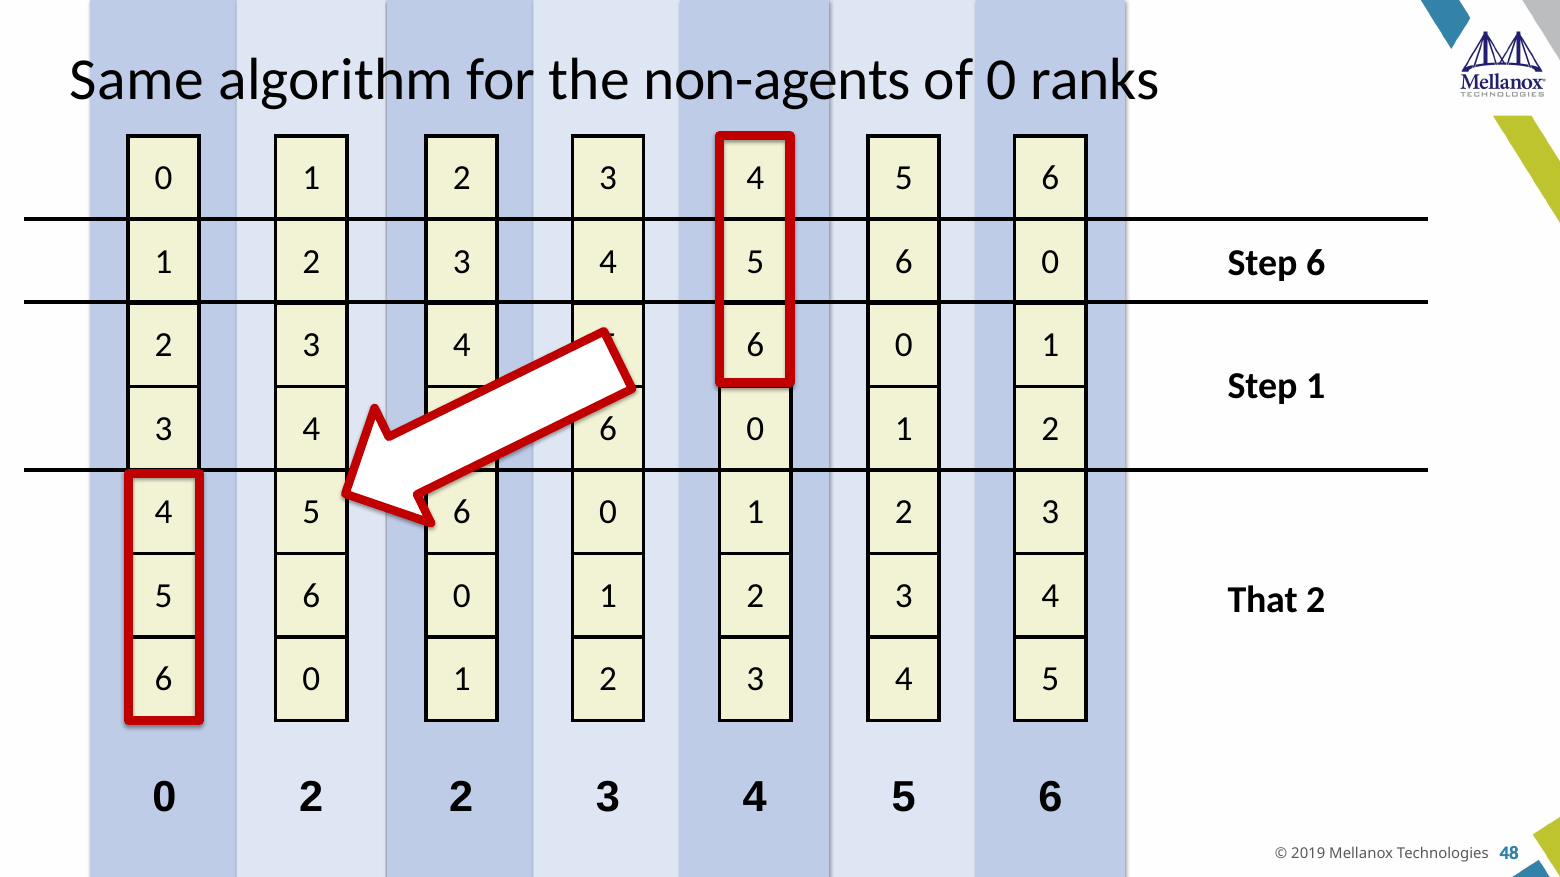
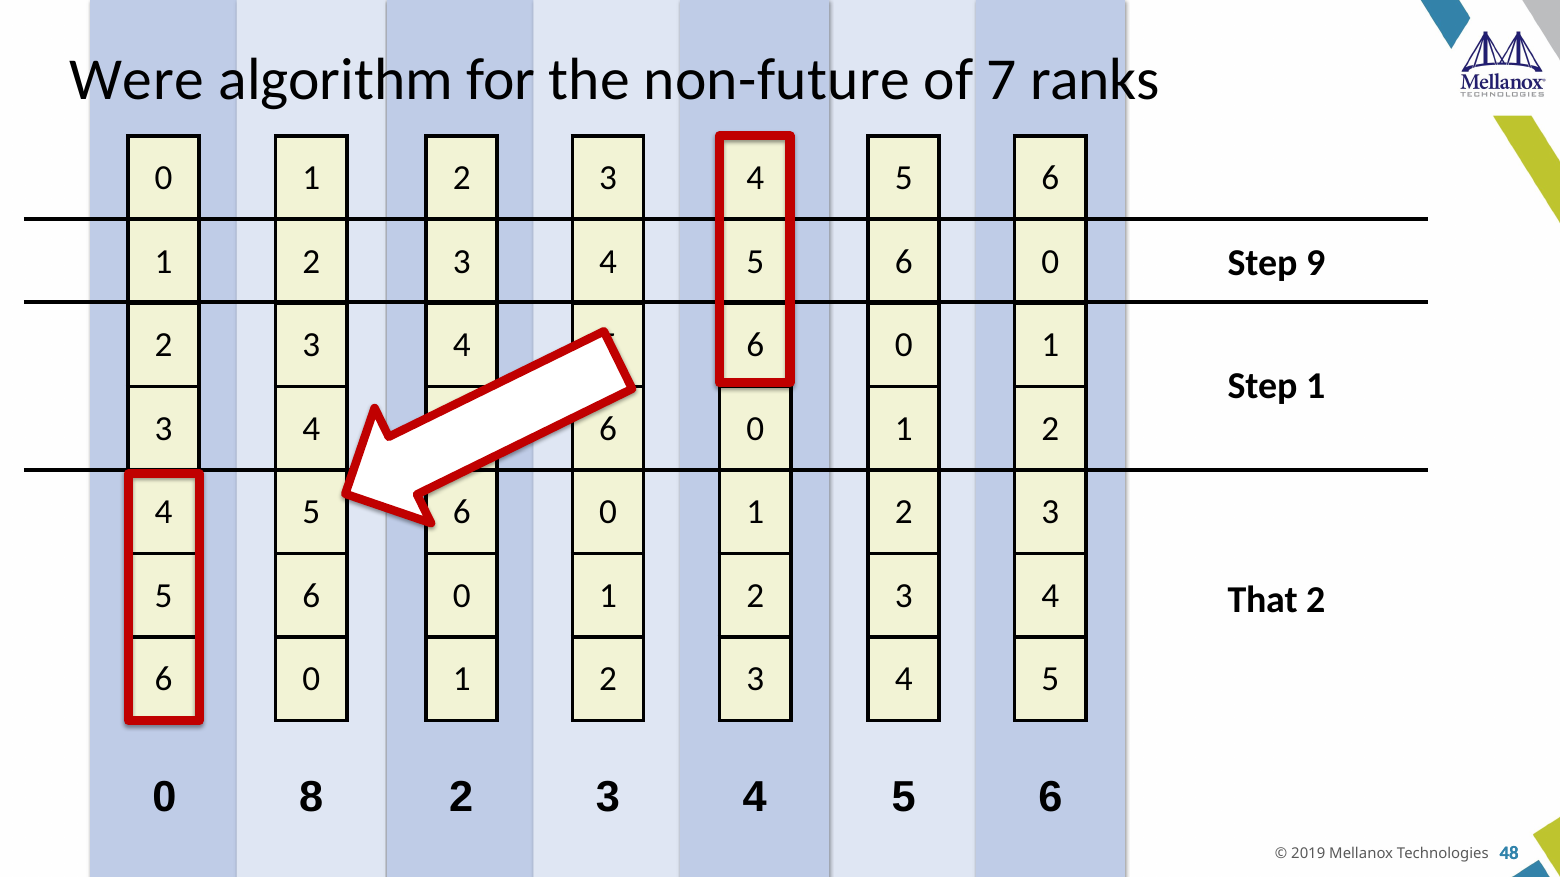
Same: Same -> Were
non-agents: non-agents -> non-future
of 0: 0 -> 7
Step 6: 6 -> 9
2 at (311, 798): 2 -> 8
